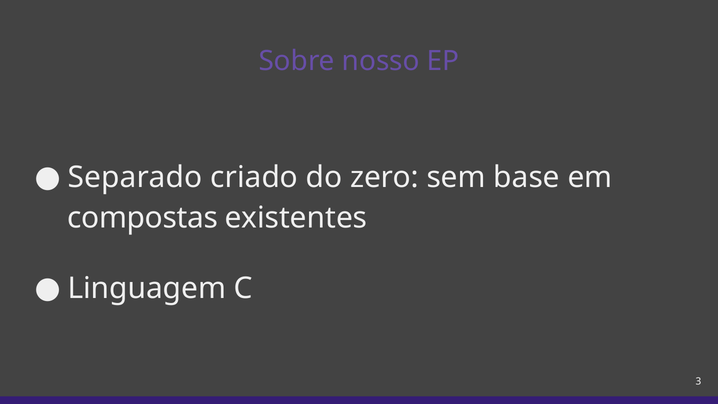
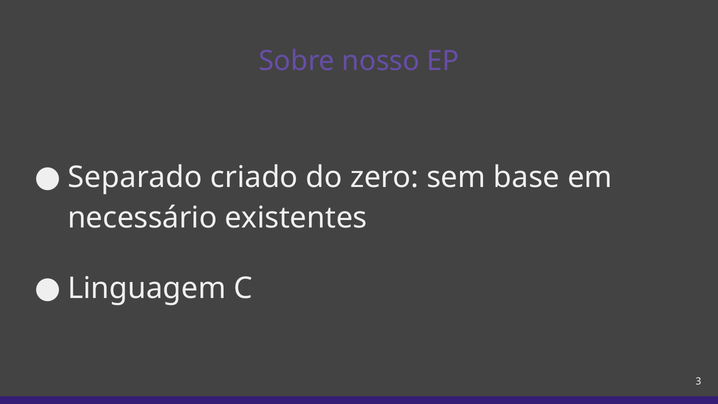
compostas: compostas -> necessário
